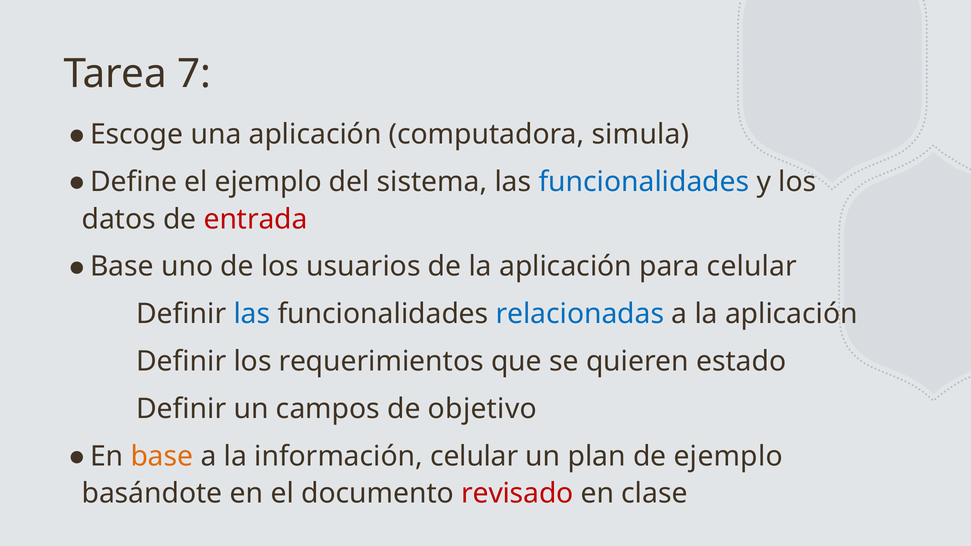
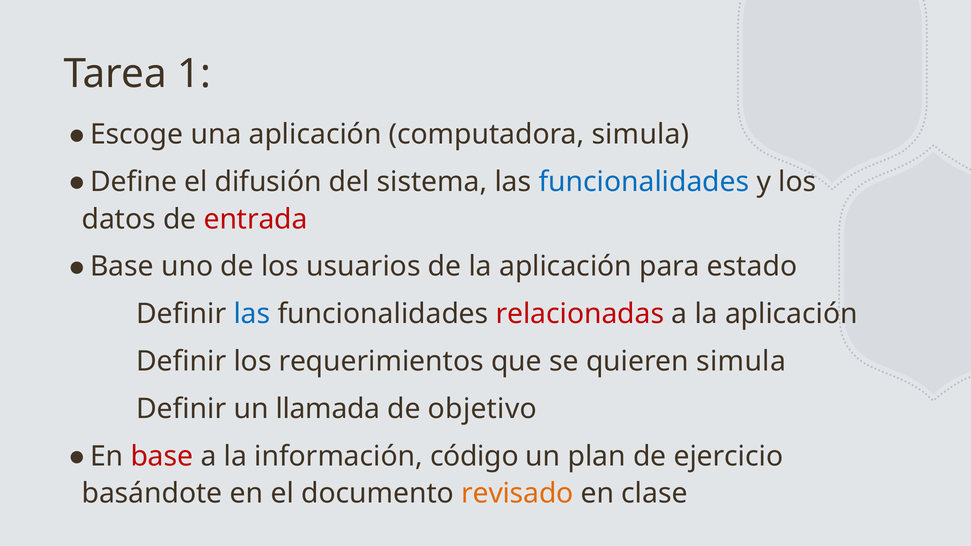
7: 7 -> 1
el ejemplo: ejemplo -> difusión
para celular: celular -> estado
relacionadas colour: blue -> red
quieren estado: estado -> simula
campos: campos -> llamada
base at (162, 456) colour: orange -> red
información celular: celular -> código
de ejemplo: ejemplo -> ejercicio
revisado colour: red -> orange
